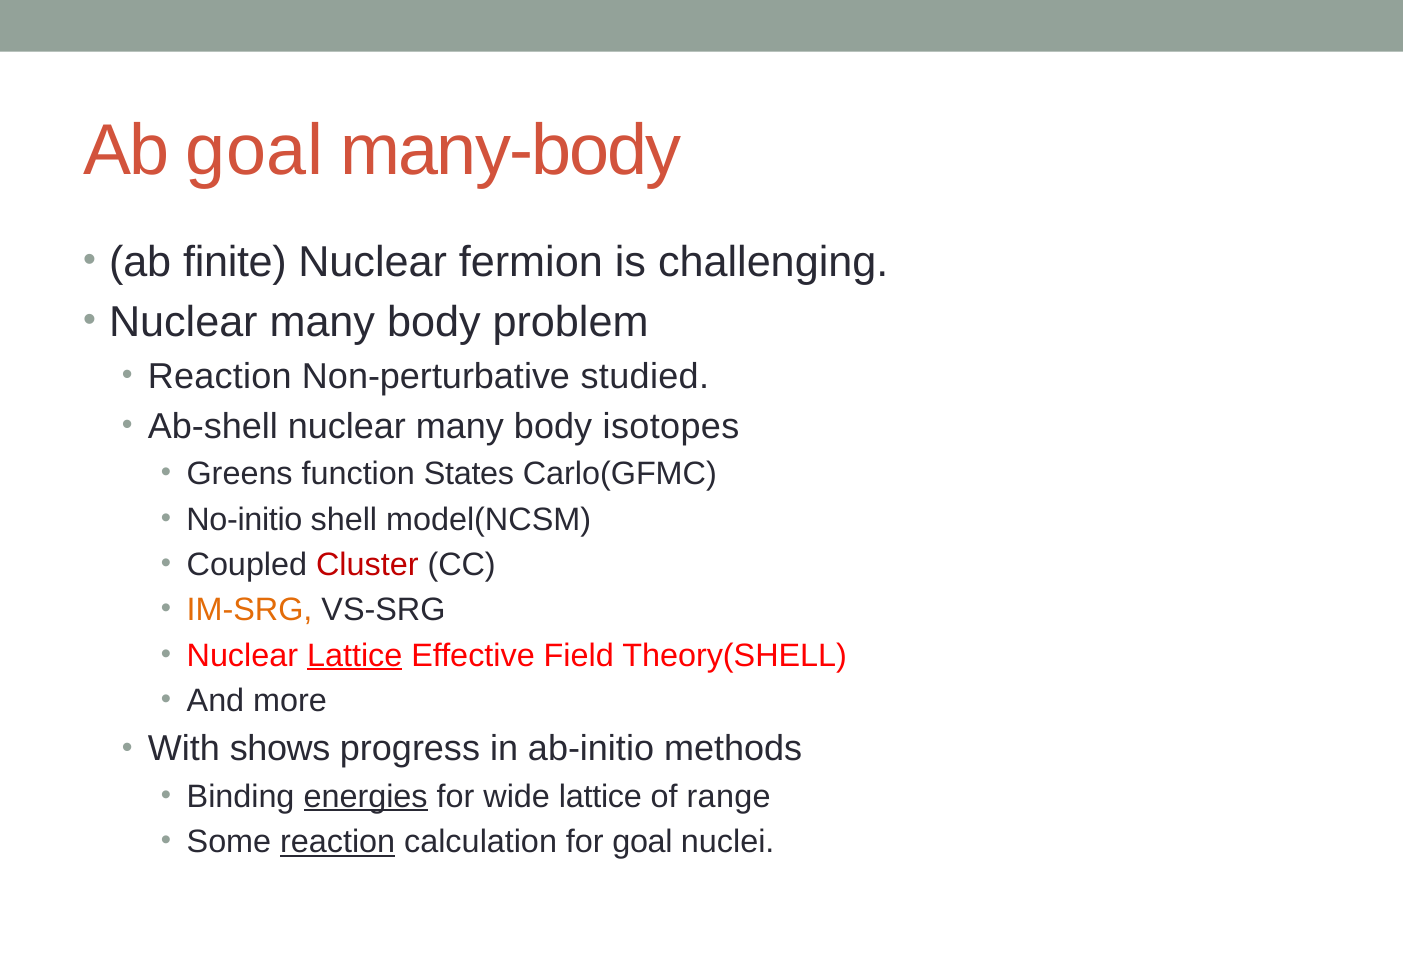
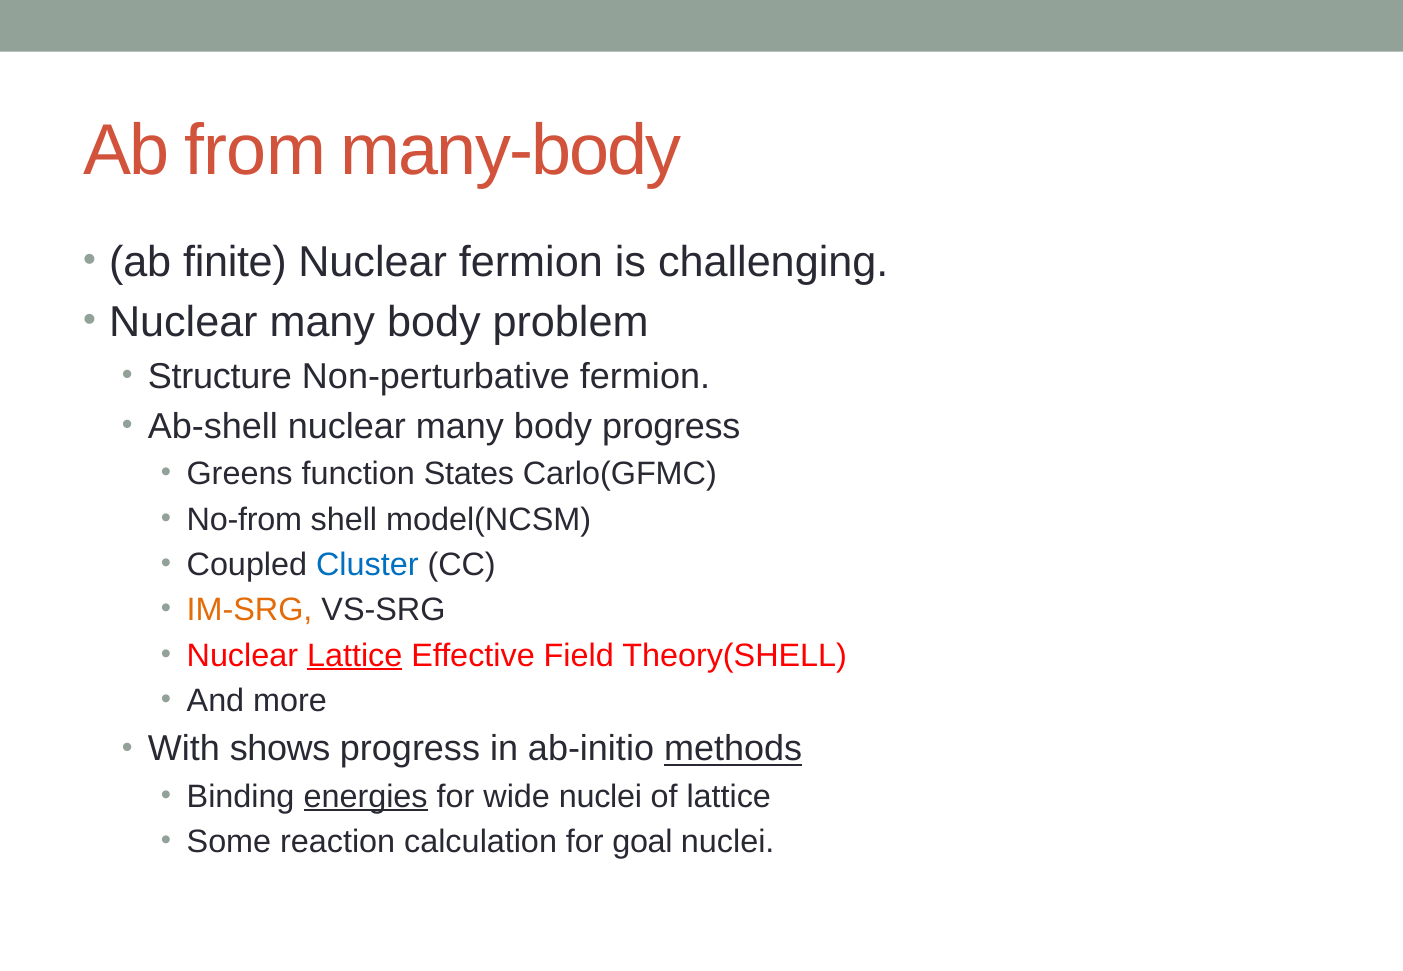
Ab goal: goal -> from
Reaction at (220, 377): Reaction -> Structure
Non-perturbative studied: studied -> fermion
body isotopes: isotopes -> progress
No-initio: No-initio -> No-from
Cluster colour: red -> blue
methods underline: none -> present
wide lattice: lattice -> nuclei
of range: range -> lattice
reaction at (338, 842) underline: present -> none
